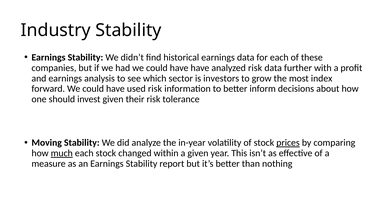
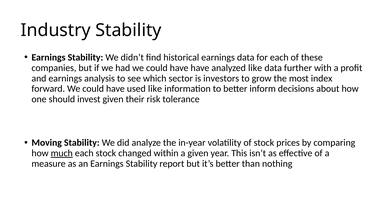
analyzed risk: risk -> like
used risk: risk -> like
prices underline: present -> none
